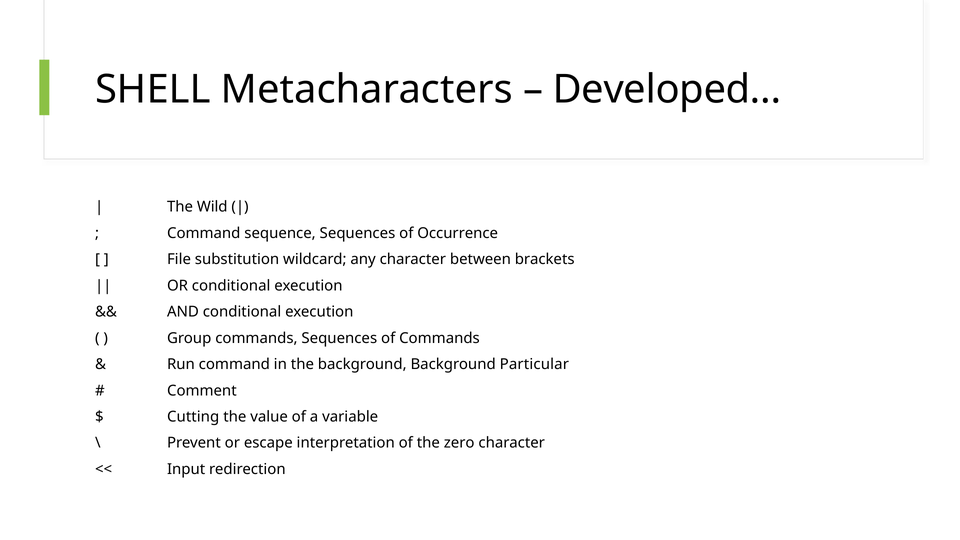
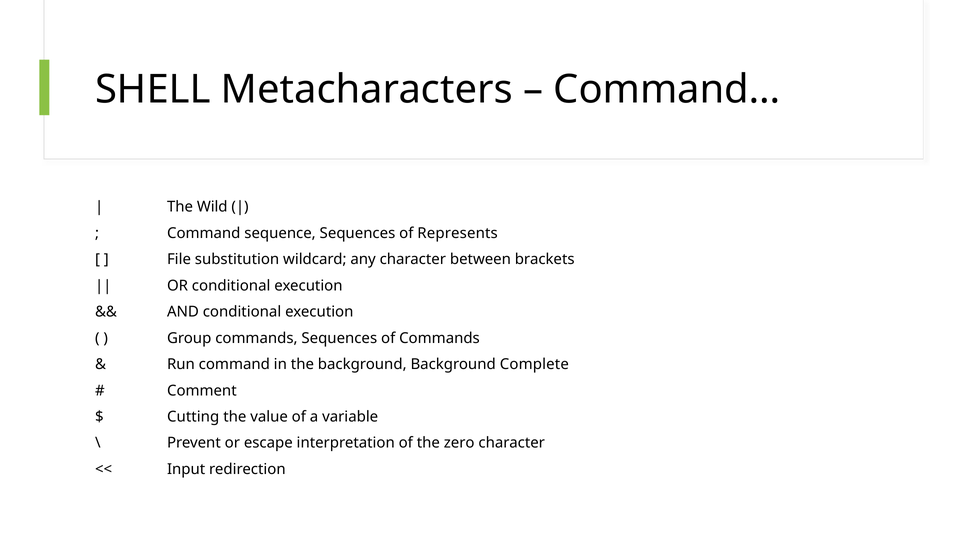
Developed…: Developed… -> Command…
Occurrence: Occurrence -> Represents
Particular: Particular -> Complete
